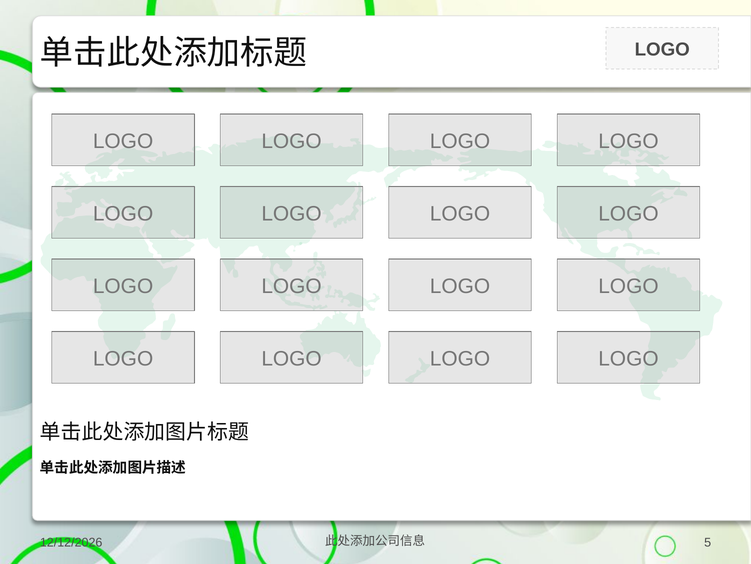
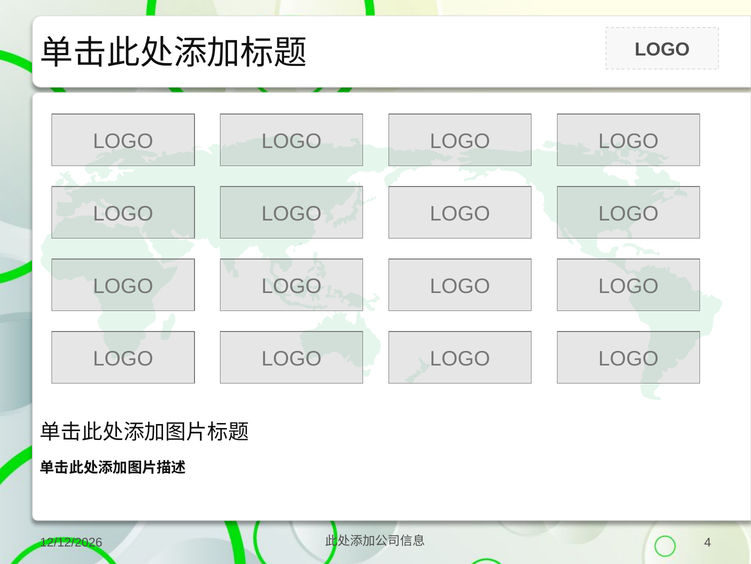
5: 5 -> 4
